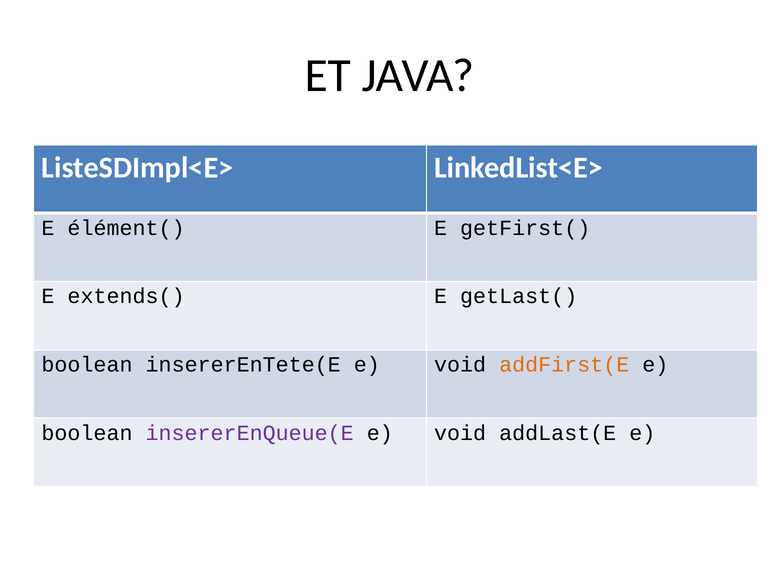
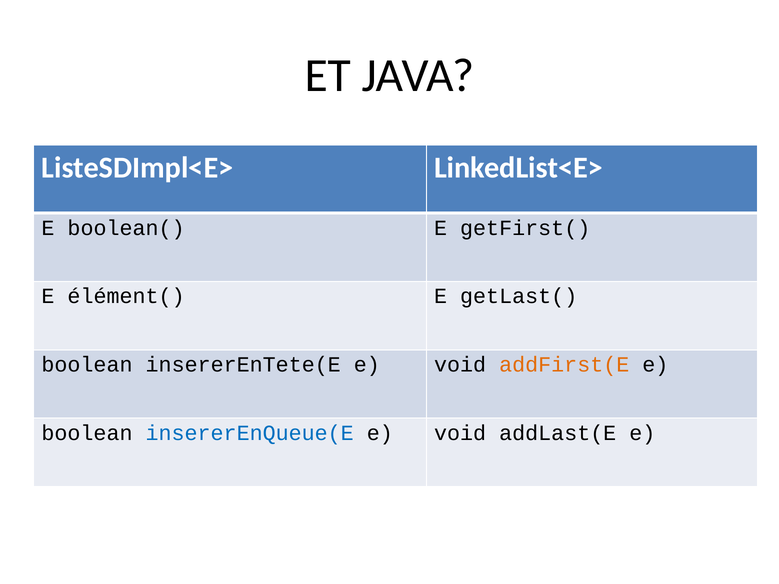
élément(: élément( -> boolean(
extends(: extends( -> élément(
insererEnQueue(E colour: purple -> blue
